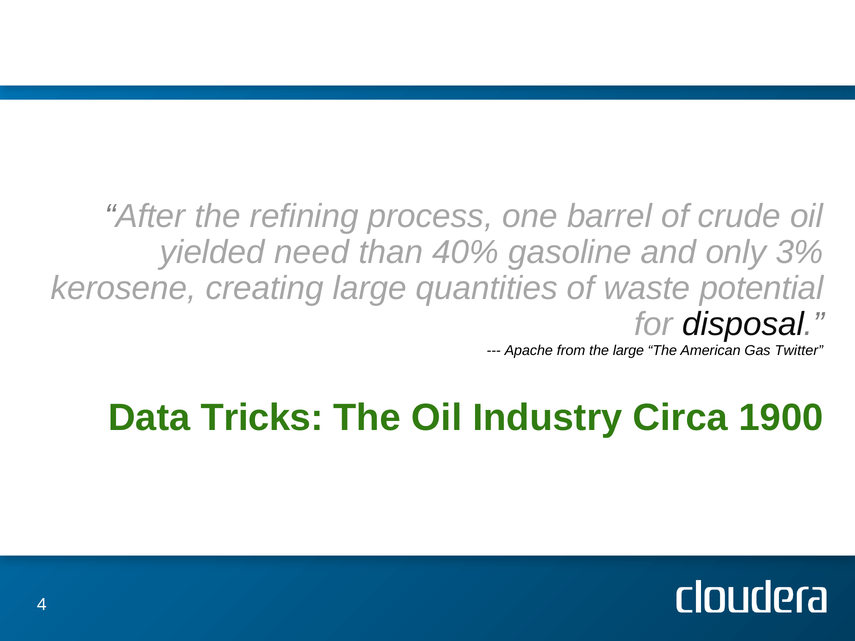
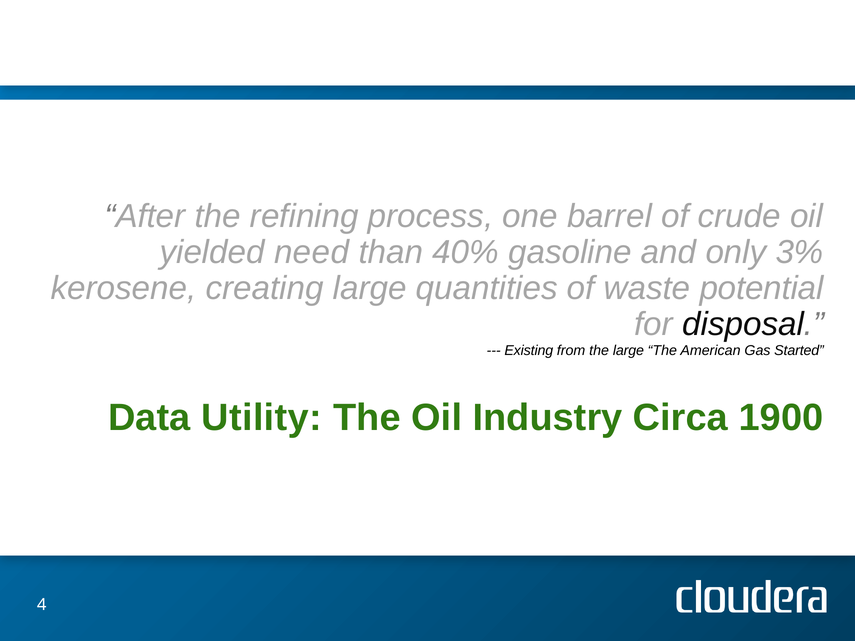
Apache: Apache -> Existing
Twitter: Twitter -> Started
Tricks: Tricks -> Utility
